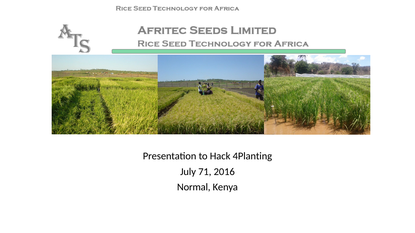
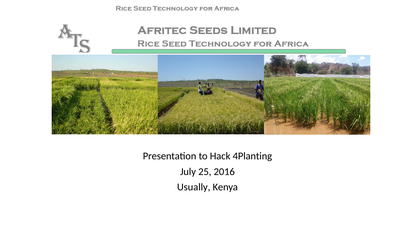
71: 71 -> 25
Normal: Normal -> Usually
